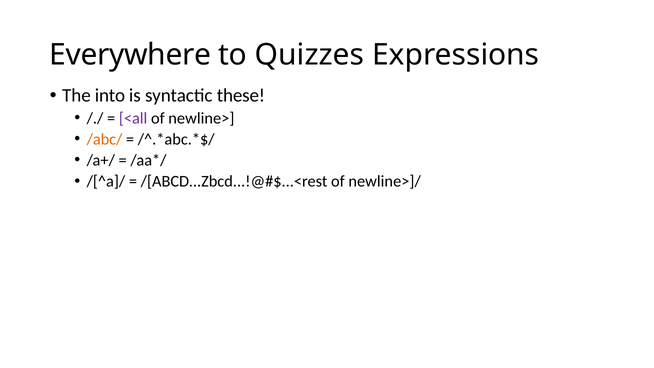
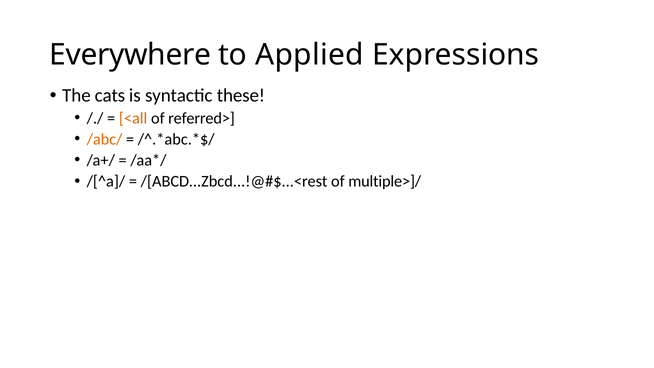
Quizzes: Quizzes -> Applied
into: into -> cats
<all colour: purple -> orange
newline>: newline> -> referred>
newline>]/: newline>]/ -> multiple>]/
